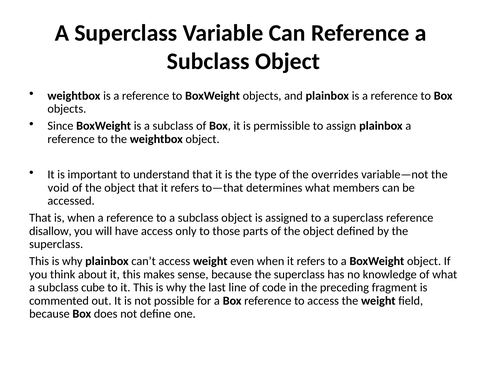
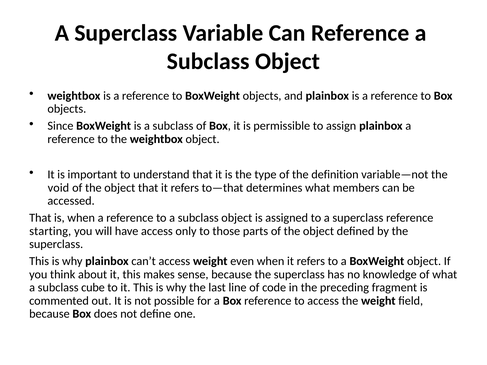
overrides: overrides -> definition
disallow: disallow -> starting
